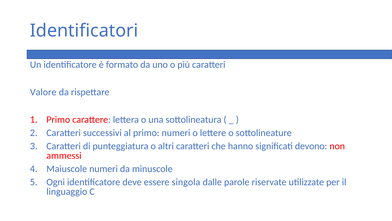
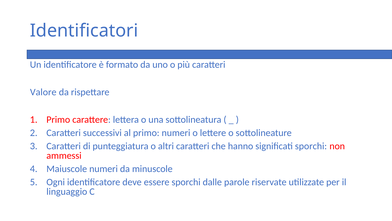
significati devono: devono -> sporchi
essere singola: singola -> sporchi
